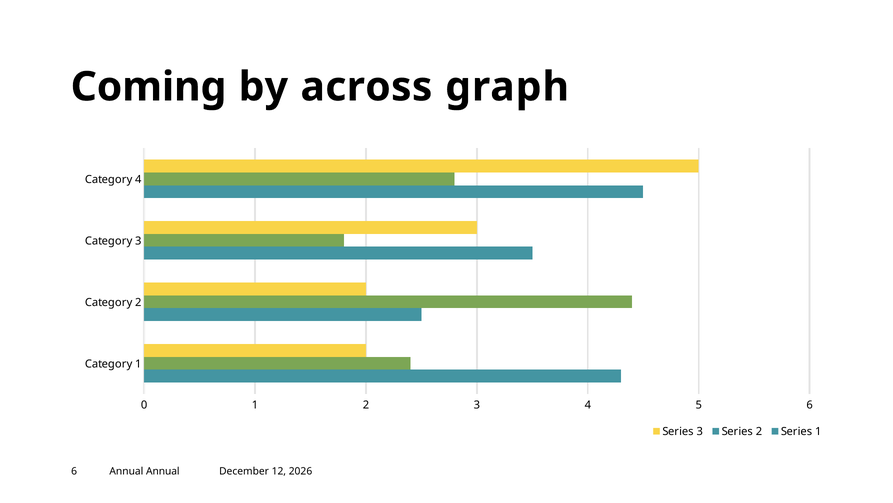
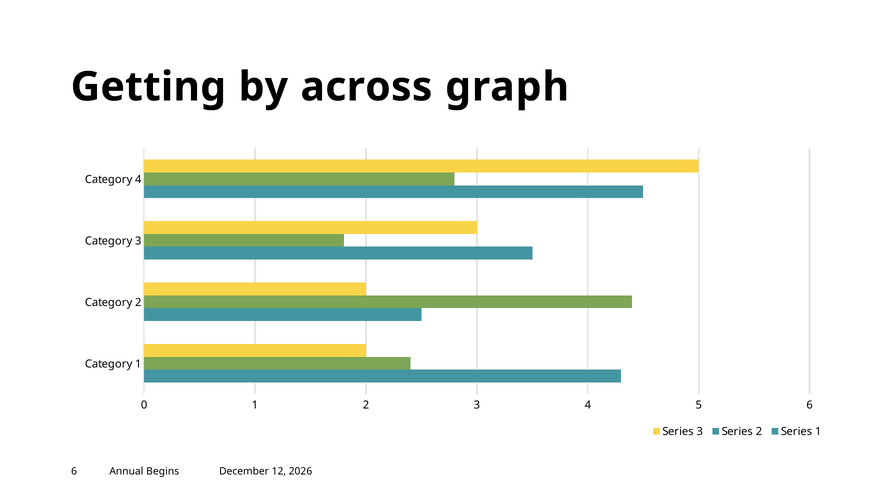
Coming: Coming -> Getting
Annual Annual: Annual -> Begins
